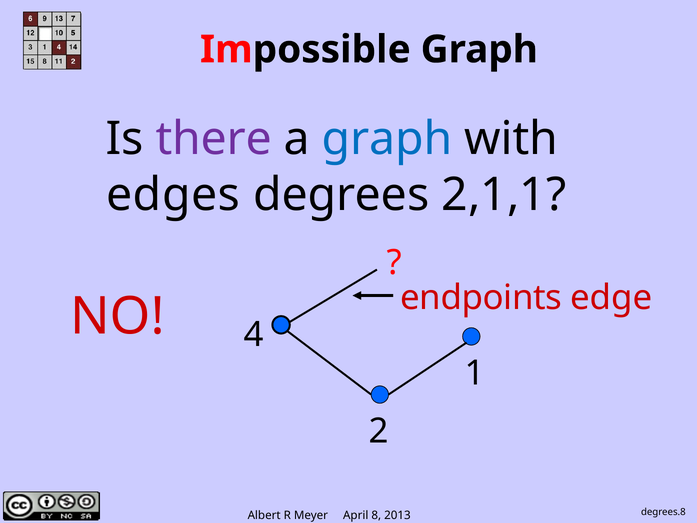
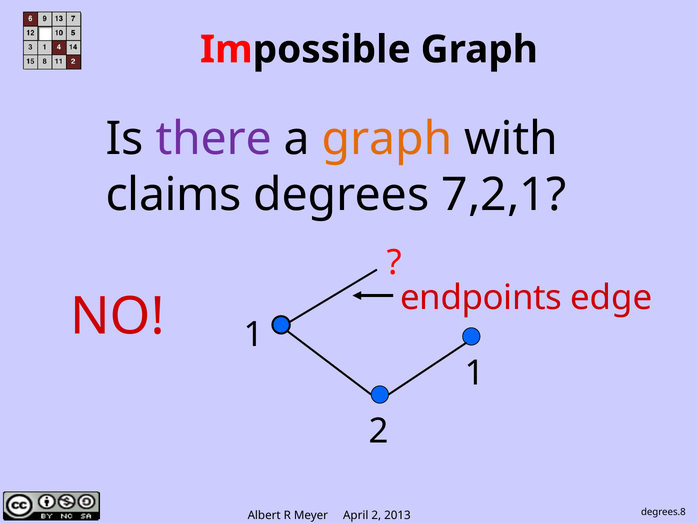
graph at (387, 139) colour: blue -> orange
edges: edges -> claims
2,1,1: 2,1,1 -> 7,2,1
NO 4: 4 -> 1
8 at (376, 515): 8 -> 2
